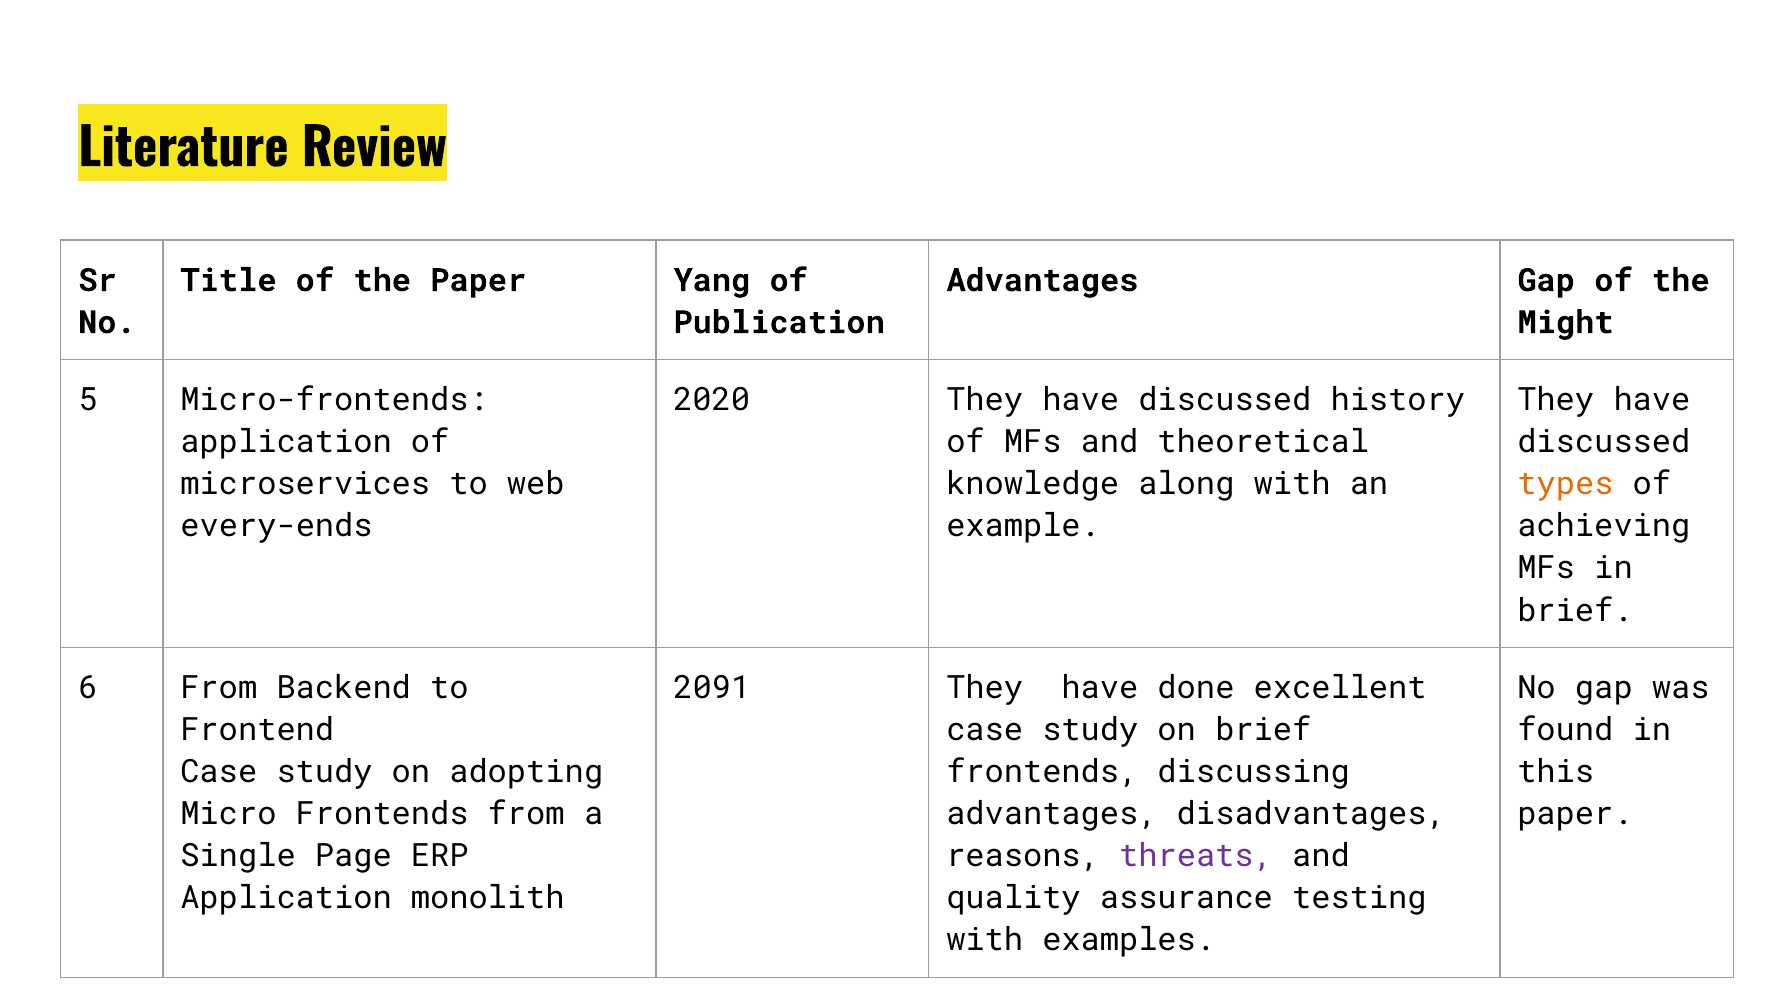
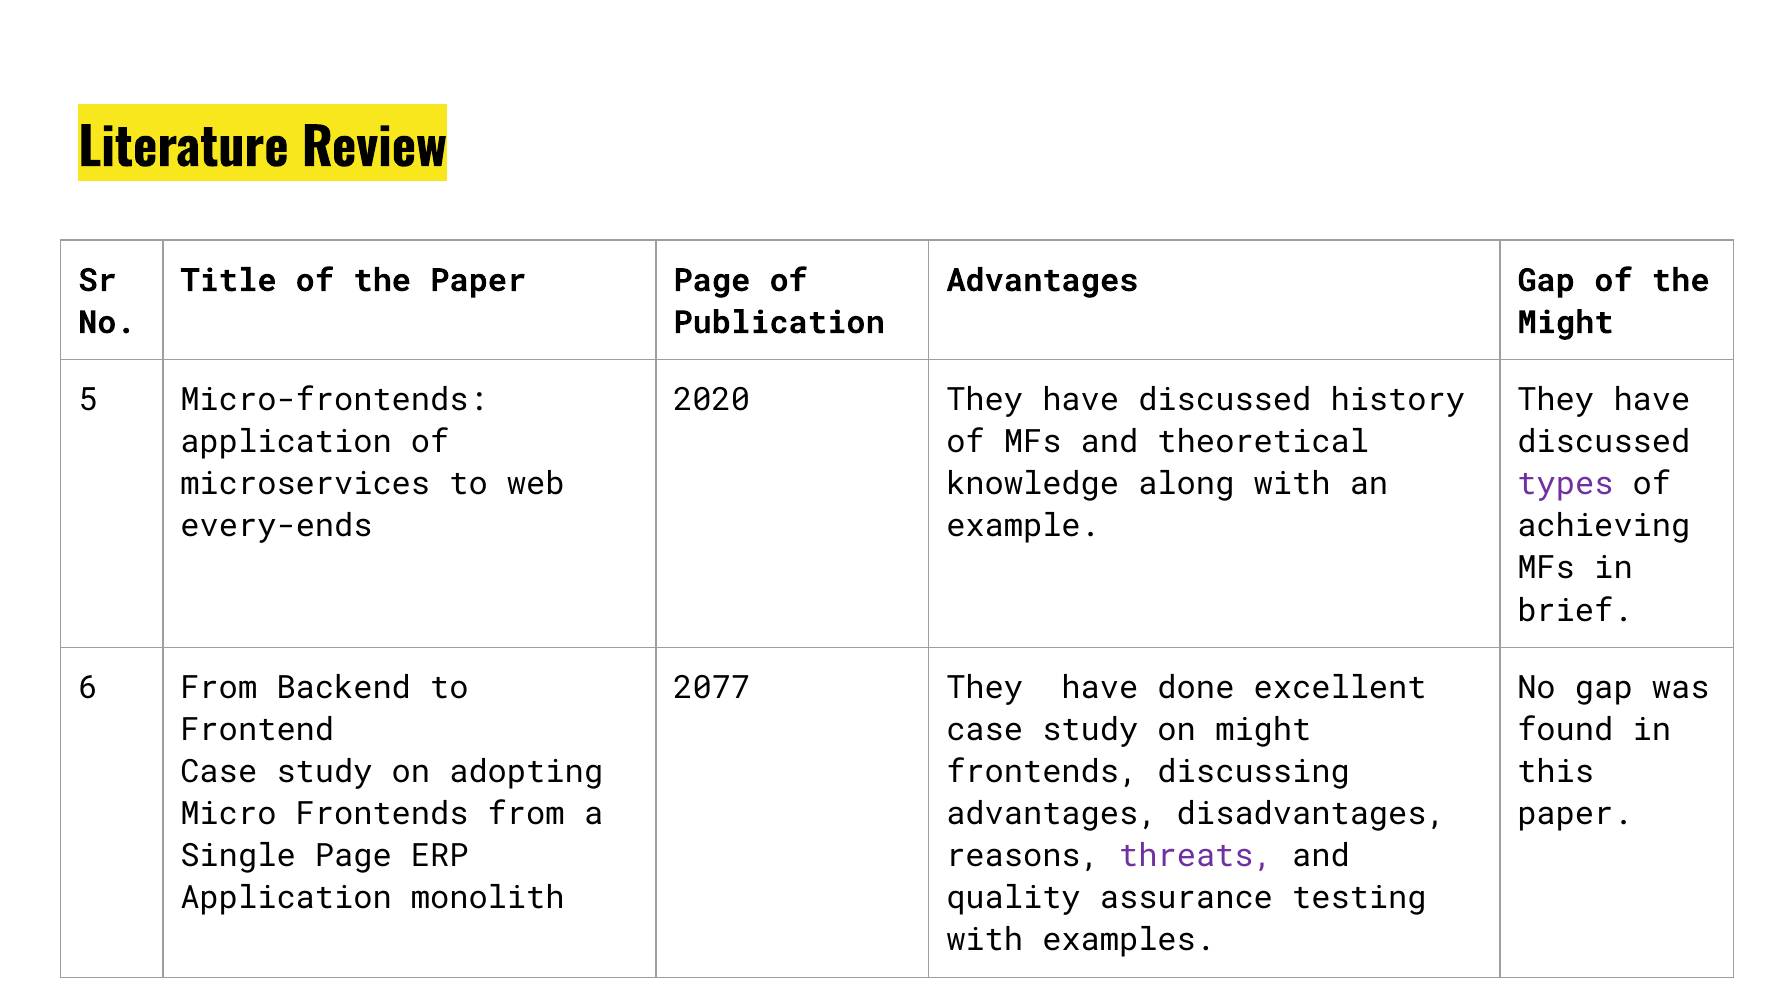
Paper Yang: Yang -> Page
types colour: orange -> purple
2091: 2091 -> 2077
on brief: brief -> might
